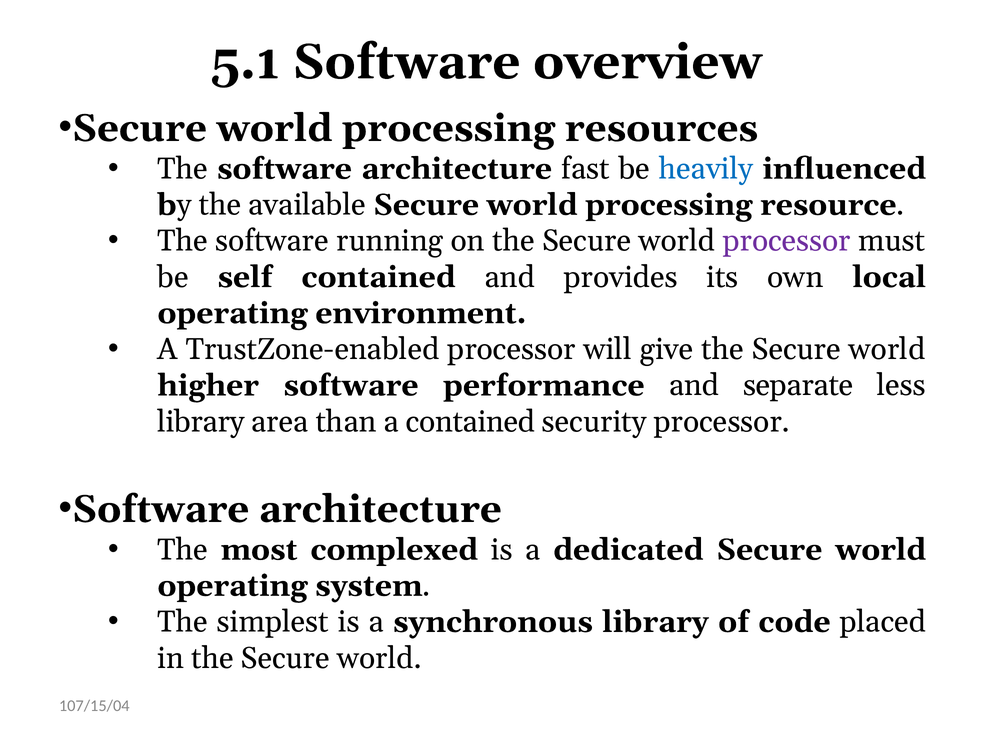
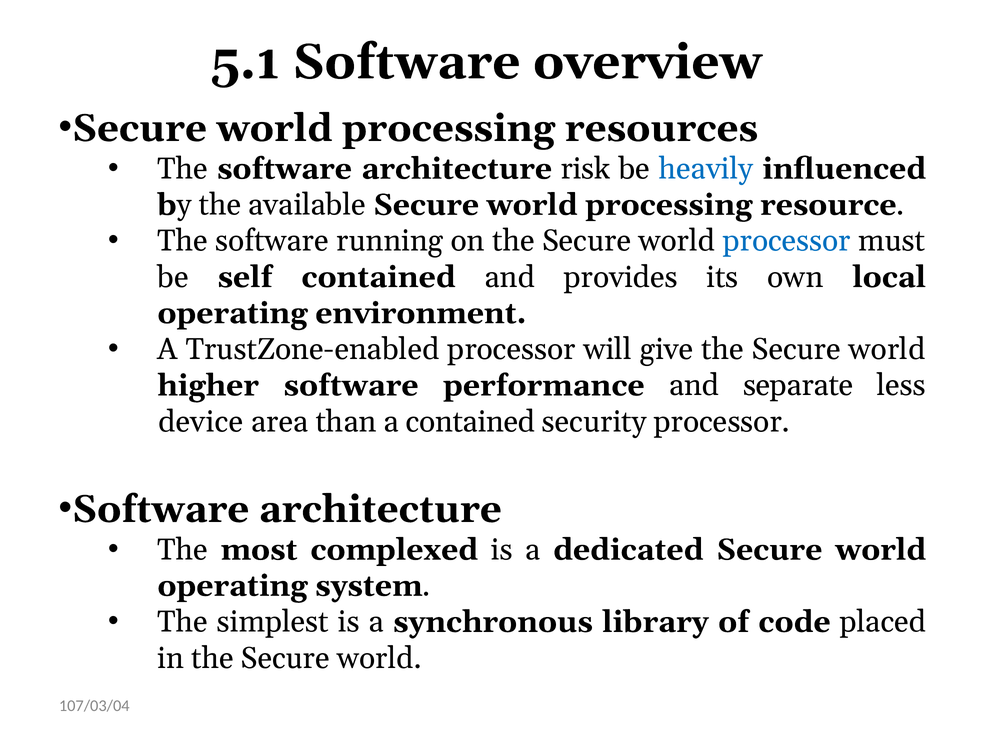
fast: fast -> risk
processor at (787, 241) colour: purple -> blue
library at (201, 421): library -> device
107/15/04: 107/15/04 -> 107/03/04
